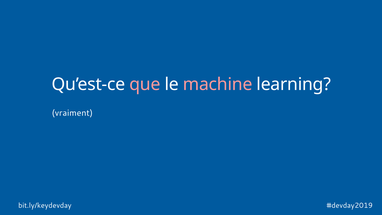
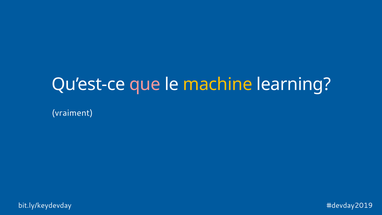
machine colour: pink -> yellow
